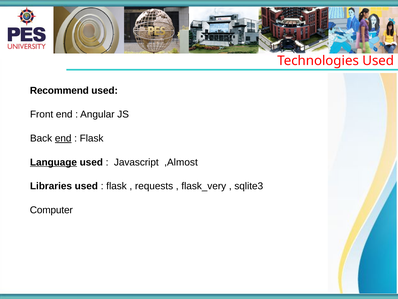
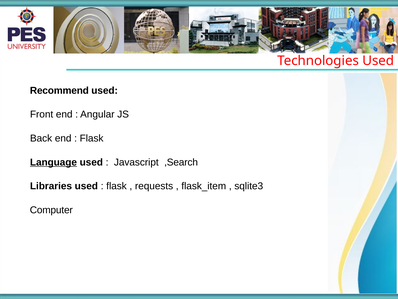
end at (63, 138) underline: present -> none
,Almost: ,Almost -> ,Search
flask_very: flask_very -> flask_item
